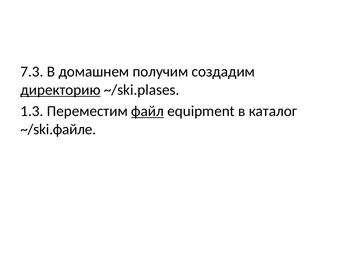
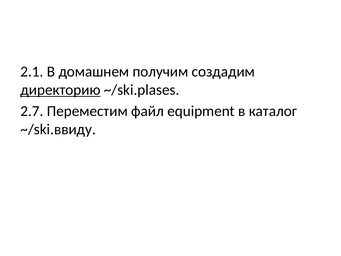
7.3: 7.3 -> 2.1
1.3: 1.3 -> 2.7
файл underline: present -> none
~/ski.файле: ~/ski.файле -> ~/ski.ввиду
